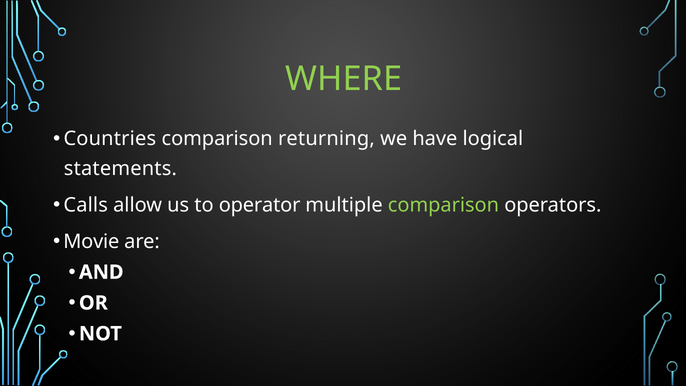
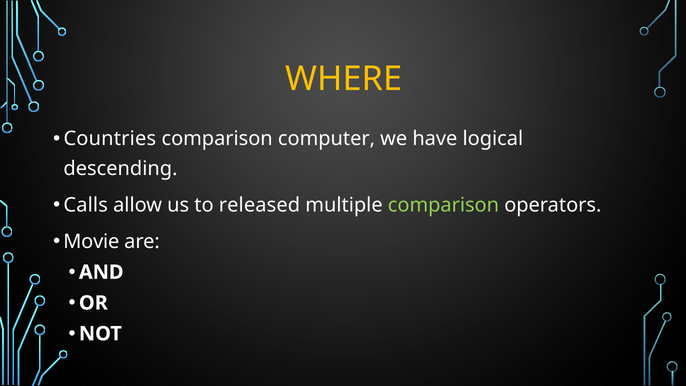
WHERE colour: light green -> yellow
returning: returning -> computer
statements: statements -> descending
operator: operator -> released
